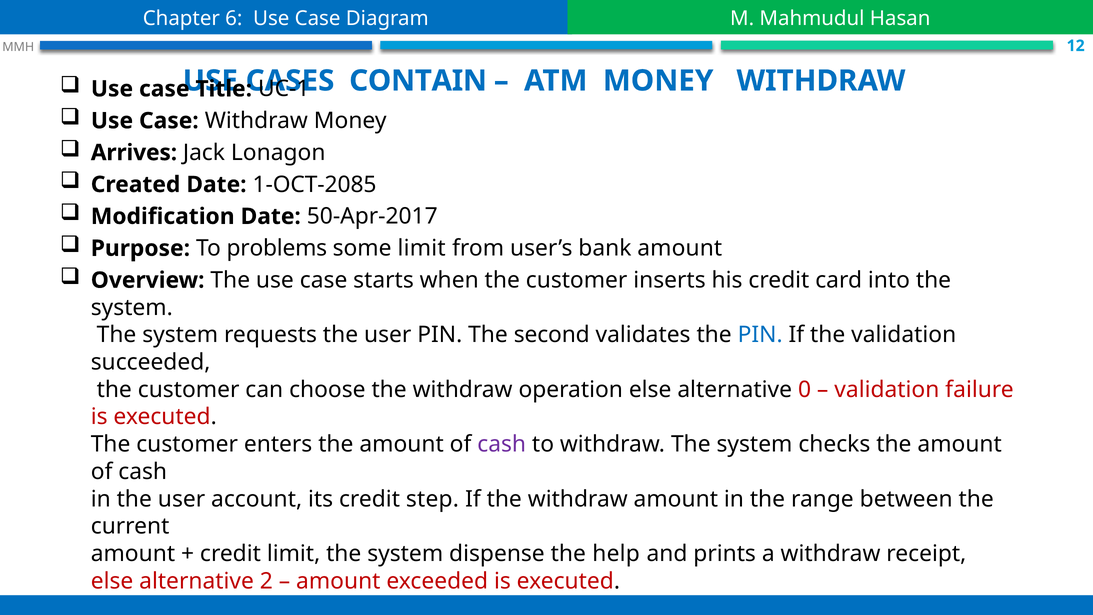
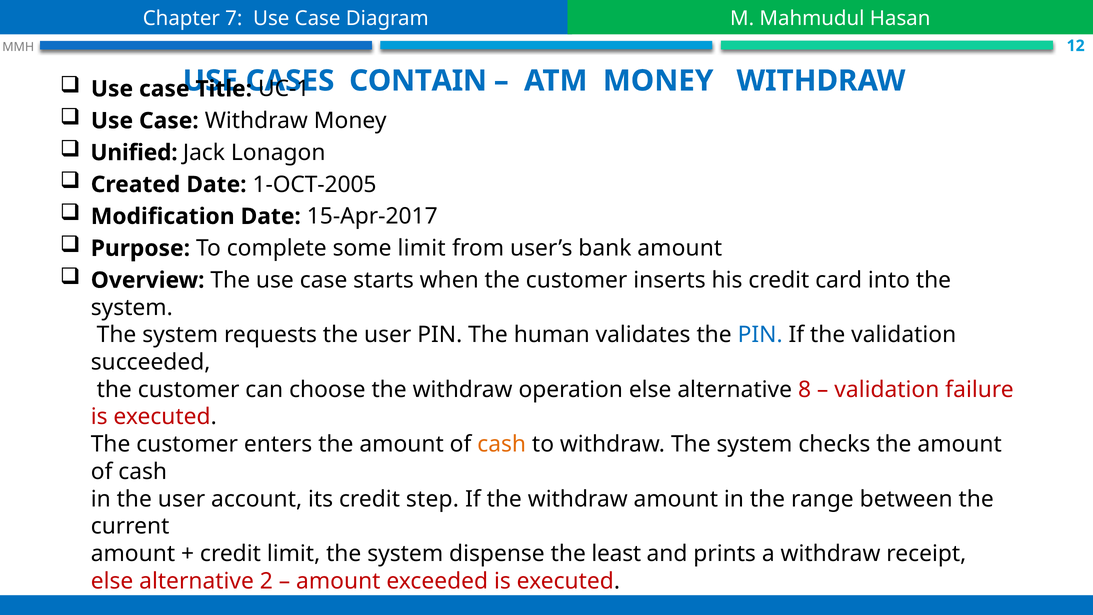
6: 6 -> 7
Arrives: Arrives -> Unified
1-OCT-2085: 1-OCT-2085 -> 1-OCT-2005
50-Apr-2017: 50-Apr-2017 -> 15-Apr-2017
problems: problems -> complete
second: second -> human
0: 0 -> 8
cash at (502, 444) colour: purple -> orange
help: help -> least
